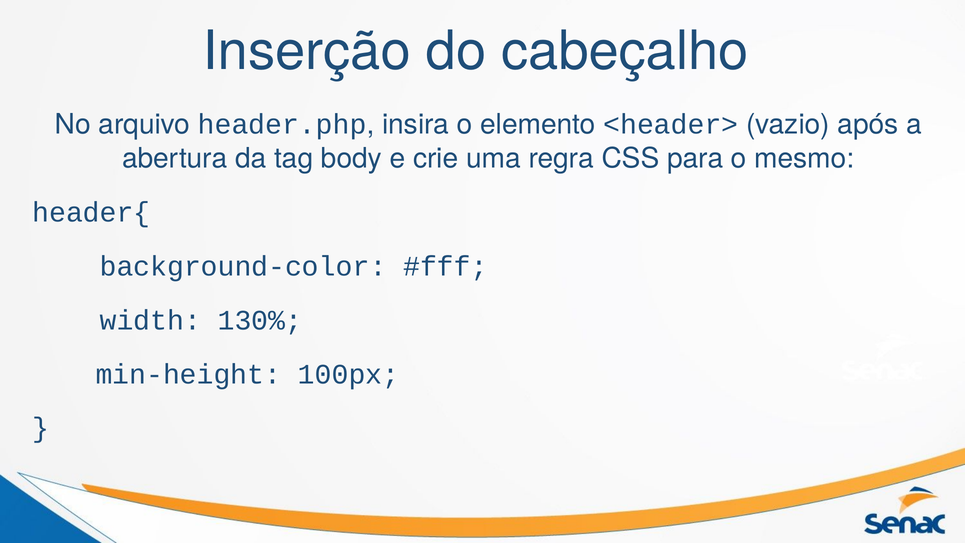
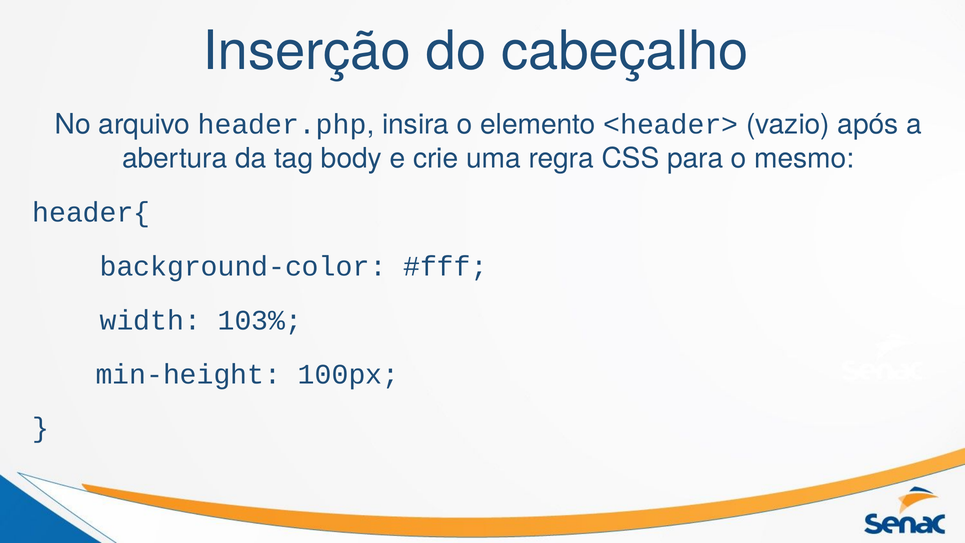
130%: 130% -> 103%
